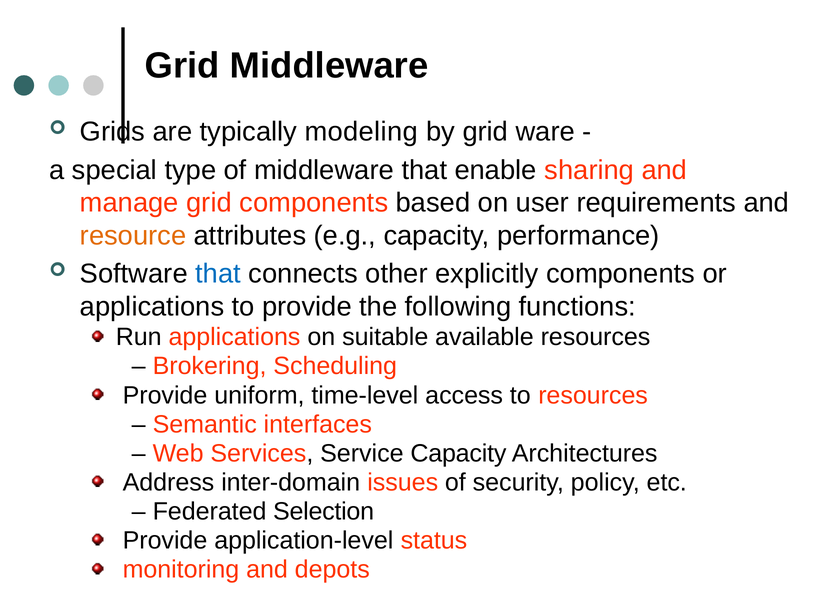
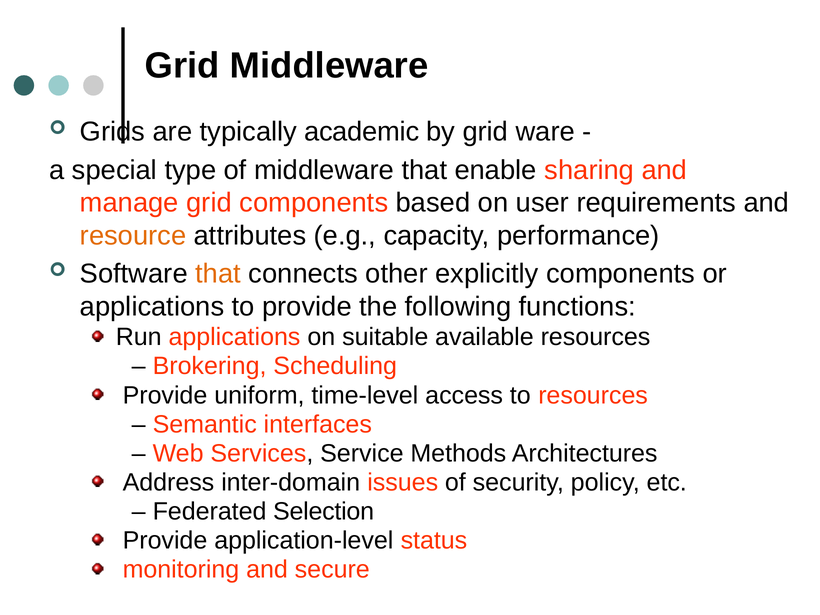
modeling: modeling -> academic
that at (218, 274) colour: blue -> orange
Service Capacity: Capacity -> Methods
depots: depots -> secure
